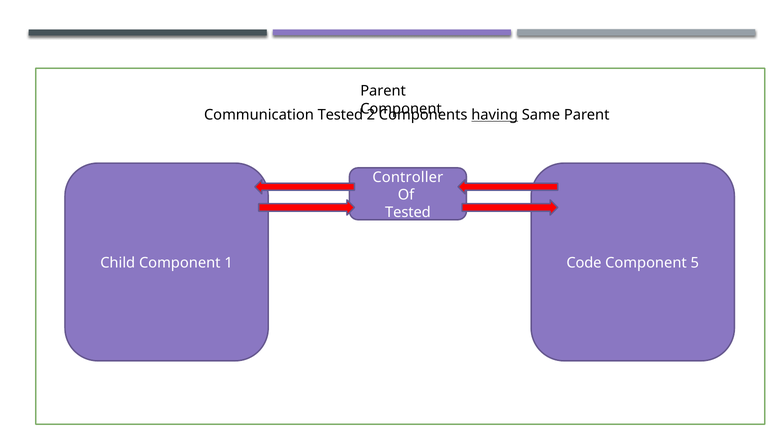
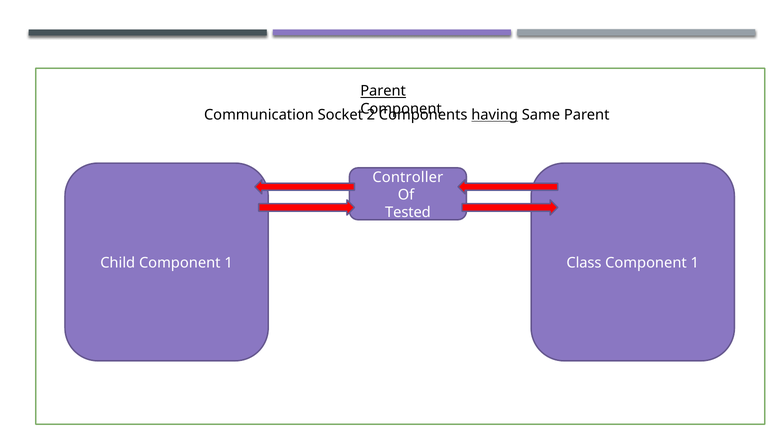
Parent at (383, 91) underline: none -> present
Communication Tested: Tested -> Socket
Code: Code -> Class
5 at (695, 263): 5 -> 1
